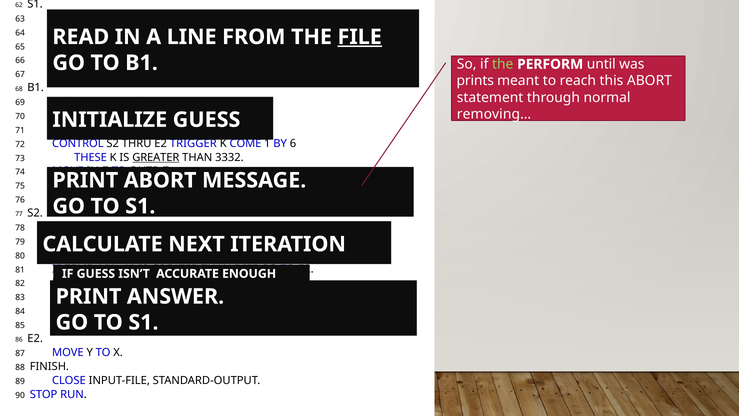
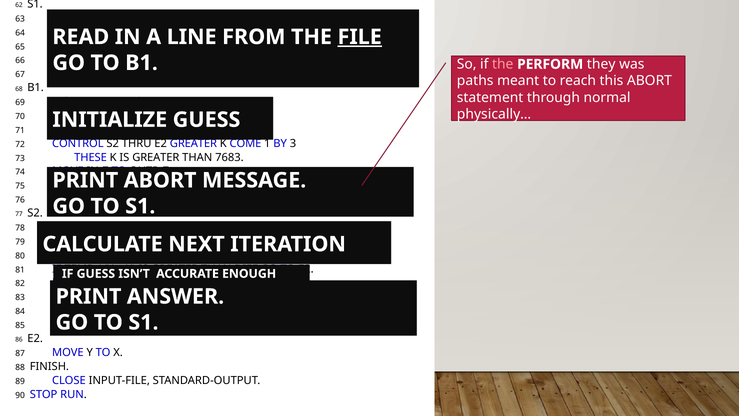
the at (503, 64) colour: light green -> pink
until: until -> they
prints: prints -> paths
removing…: removing… -> physically…
E2 TRIGGER: TRIGGER -> GREATER
6: 6 -> 3
GREATER at (156, 157) underline: present -> none
3332: 3332 -> 7683
